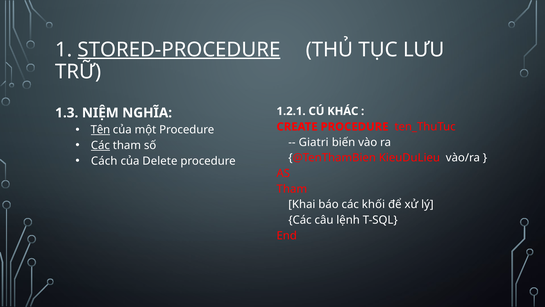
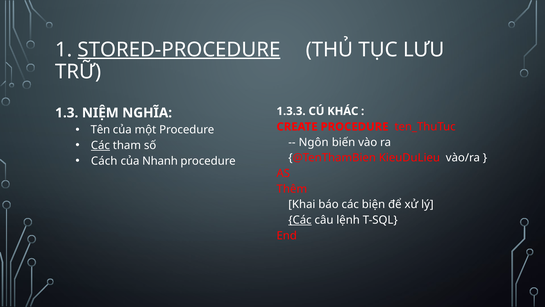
1.2.1: 1.2.1 -> 1.3.3
Tên underline: present -> none
Giatri: Giatri -> Ngôn
Delete: Delete -> Nhanh
Tham at (292, 189): Tham -> Thêm
khối: khối -> biện
Các at (300, 220) underline: none -> present
